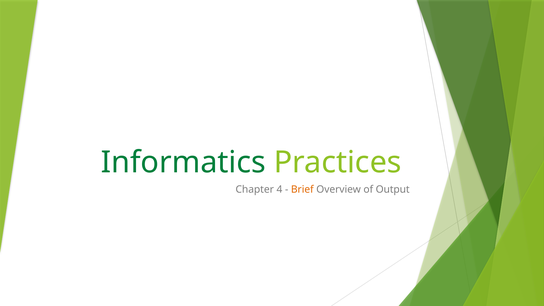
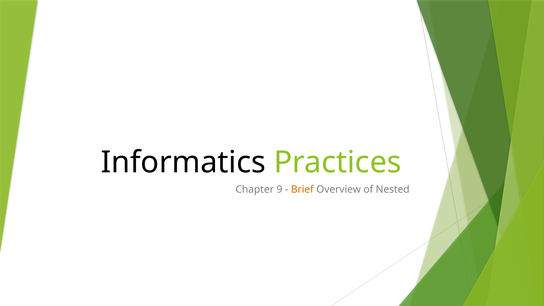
Informatics colour: green -> black
4: 4 -> 9
Output: Output -> Nested
